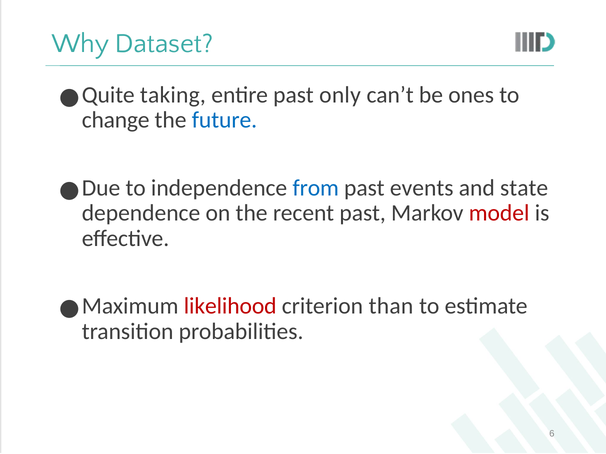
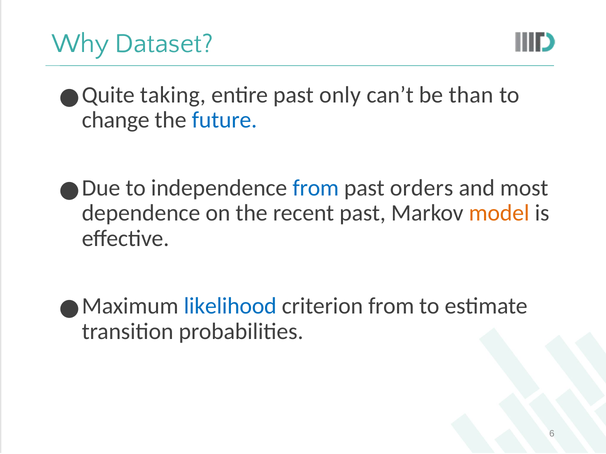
ones: ones -> than
events: events -> orders
state: state -> most
model colour: red -> orange
likelihood colour: red -> blue
criterion than: than -> from
